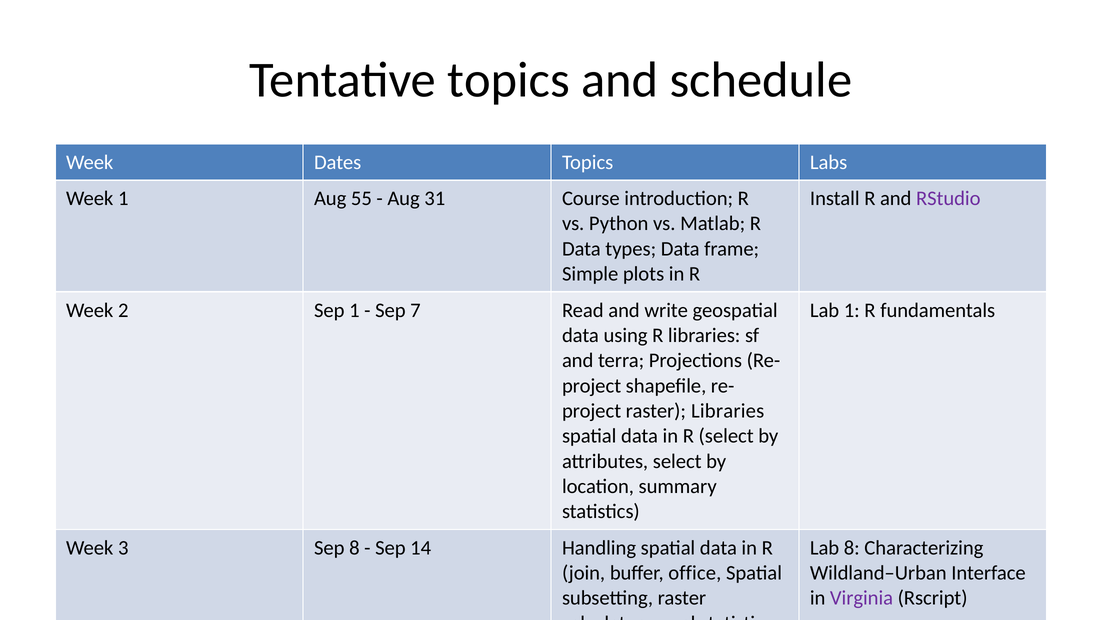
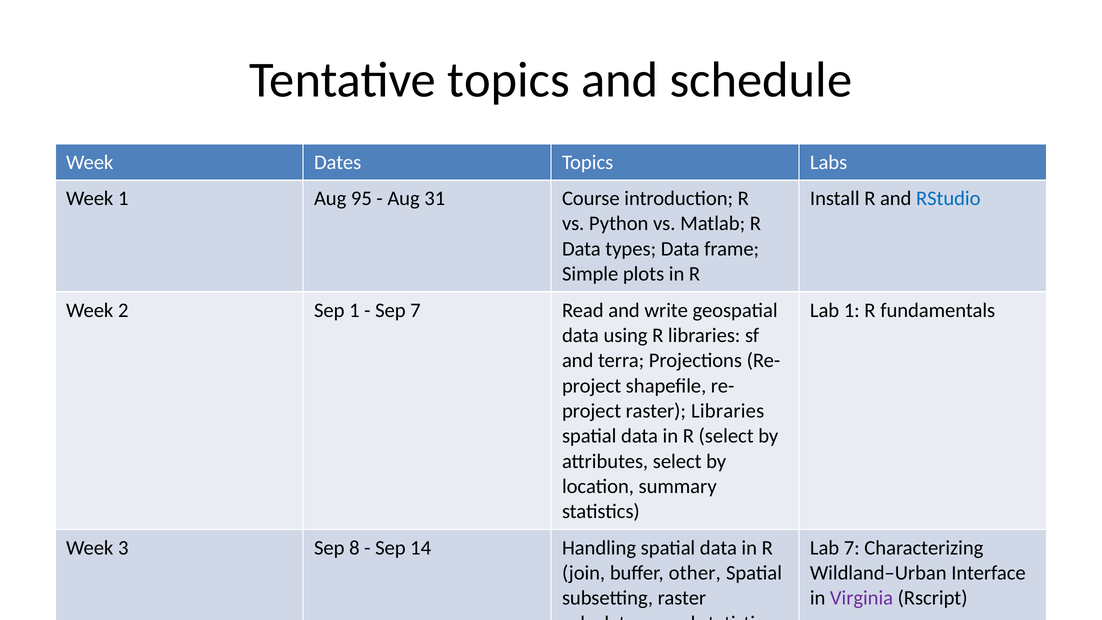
55: 55 -> 95
RStudio colour: purple -> blue
8 at (852, 548): 8 -> 7
office: office -> other
